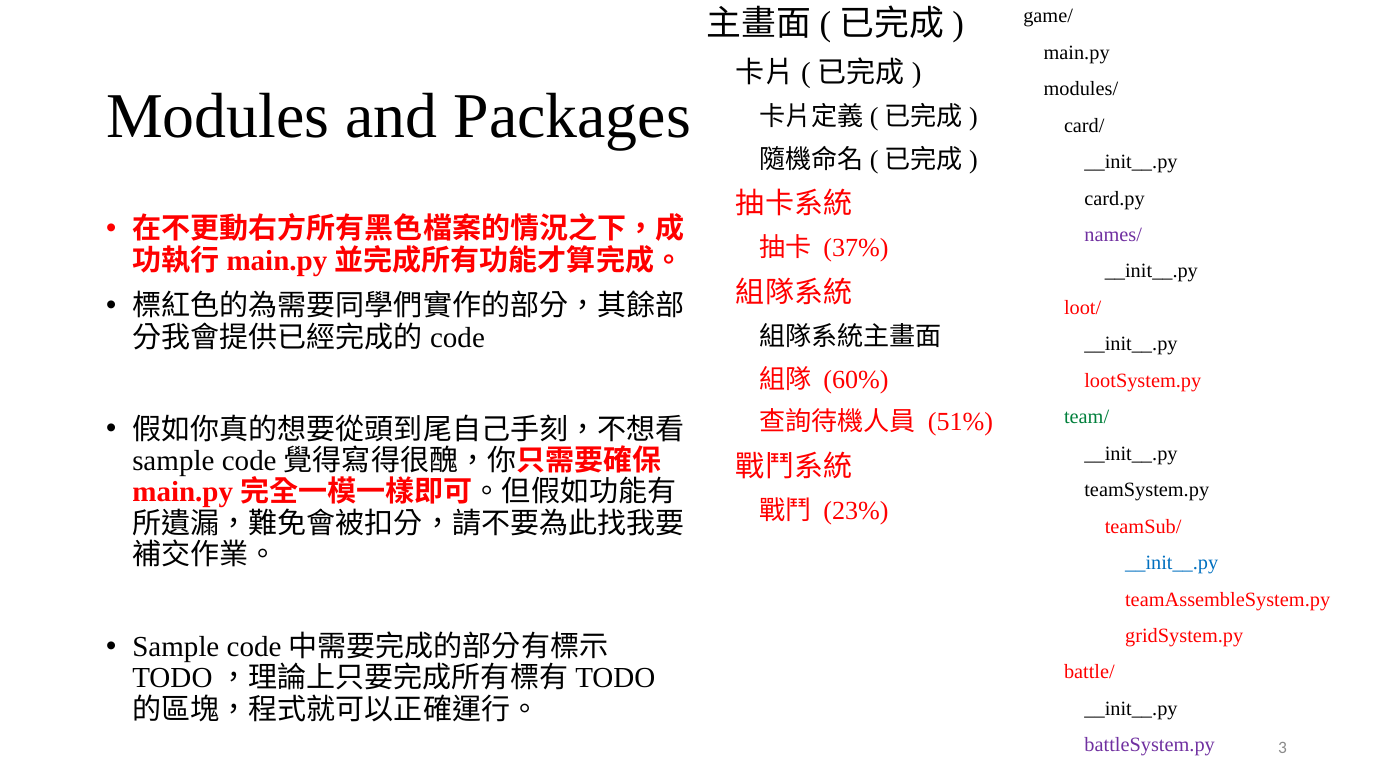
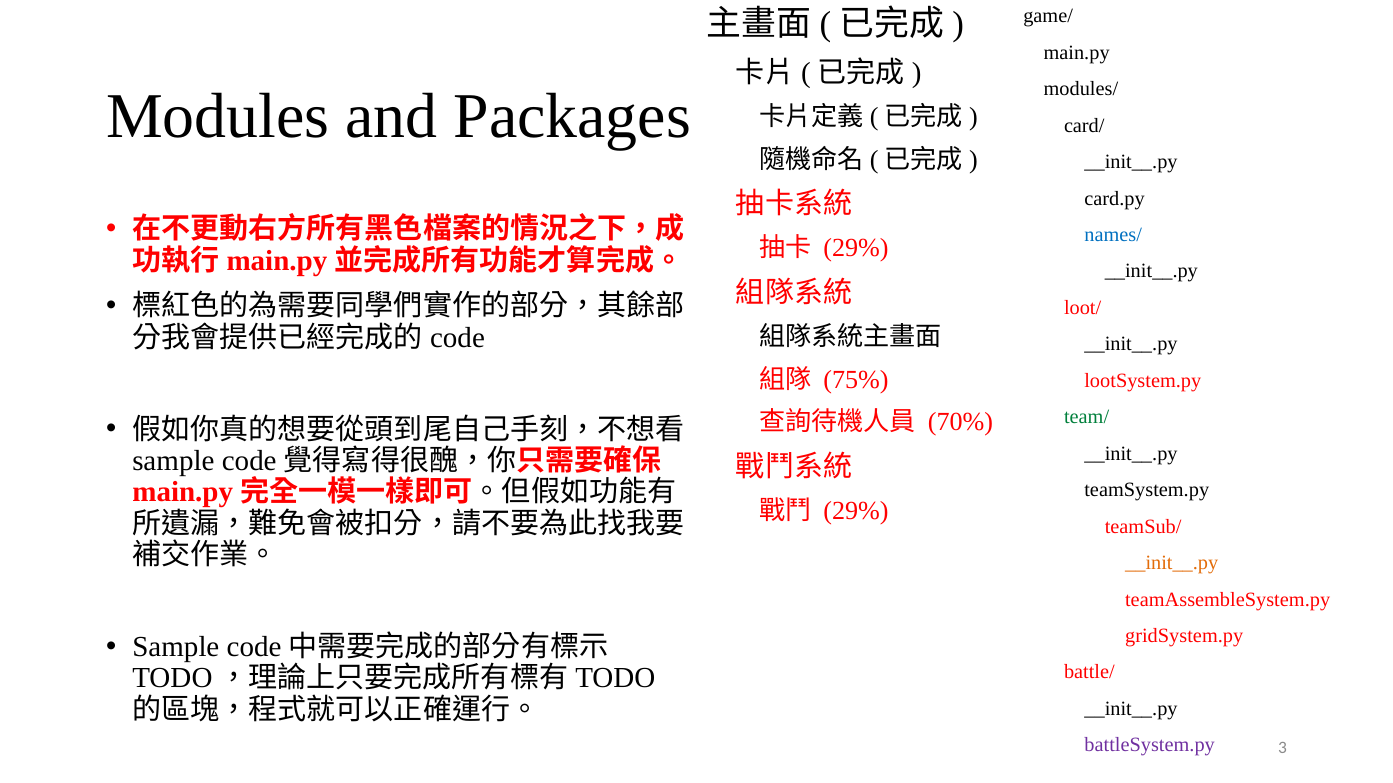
names/ colour: purple -> blue
37% at (856, 249): 37% -> 29%
60%: 60% -> 75%
51%: 51% -> 70%
23% at (856, 511): 23% -> 29%
__init__.py at (1172, 563) colour: blue -> orange
